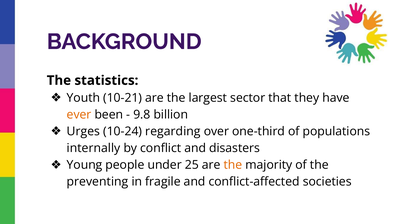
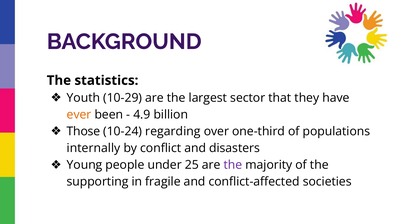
10-21: 10-21 -> 10-29
9.8: 9.8 -> 4.9
Urges: Urges -> Those
the at (233, 165) colour: orange -> purple
preventing: preventing -> supporting
